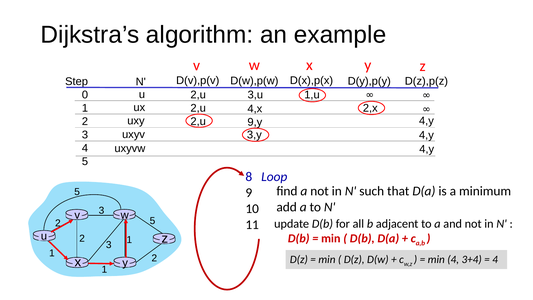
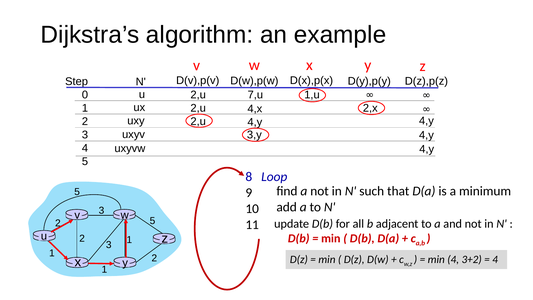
3,u: 3,u -> 7,u
9,y at (255, 122): 9,y -> 4,y
3+4: 3+4 -> 3+2
